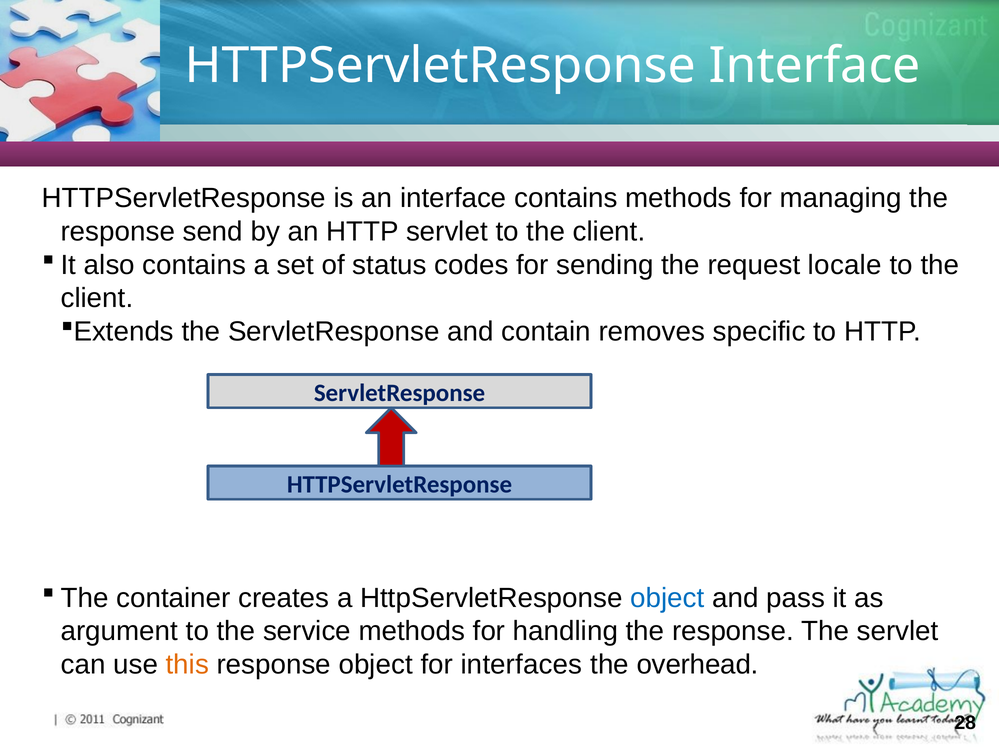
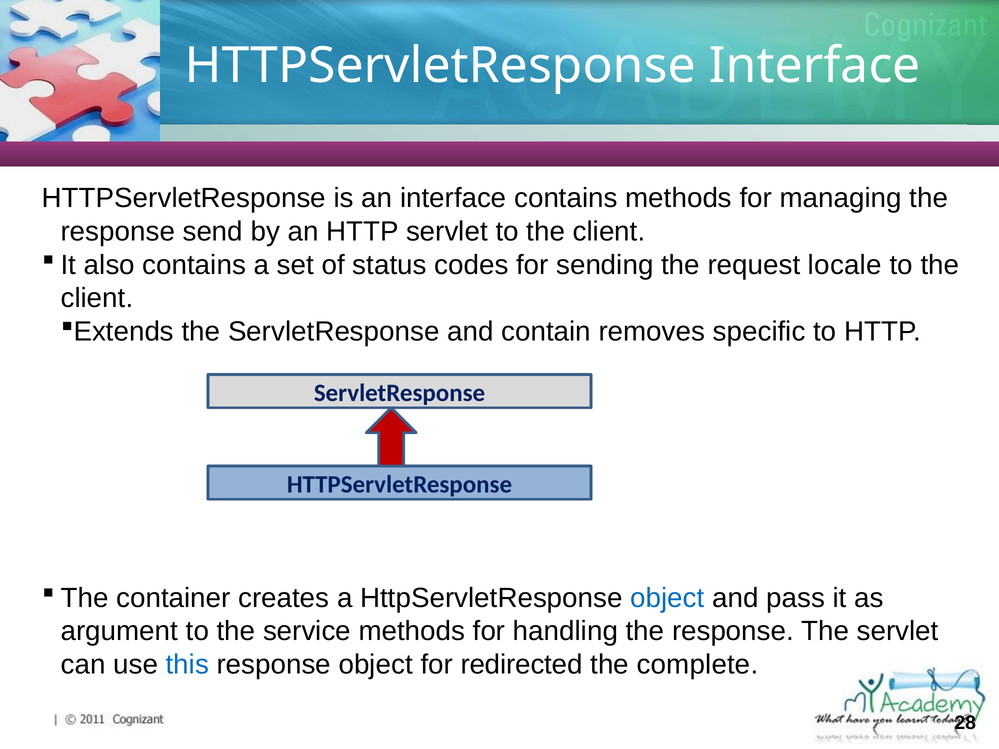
this colour: orange -> blue
interfaces: interfaces -> redirected
overhead: overhead -> complete
